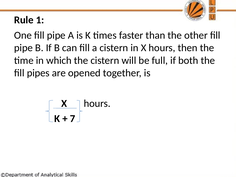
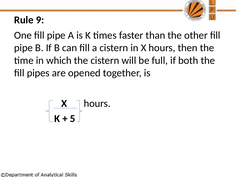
1: 1 -> 9
7: 7 -> 5
